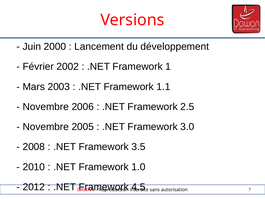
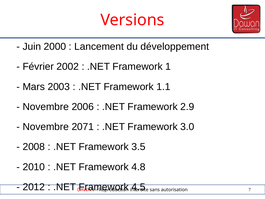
2.5: 2.5 -> 2.9
2005: 2005 -> 2071
1.0: 1.0 -> 4.8
